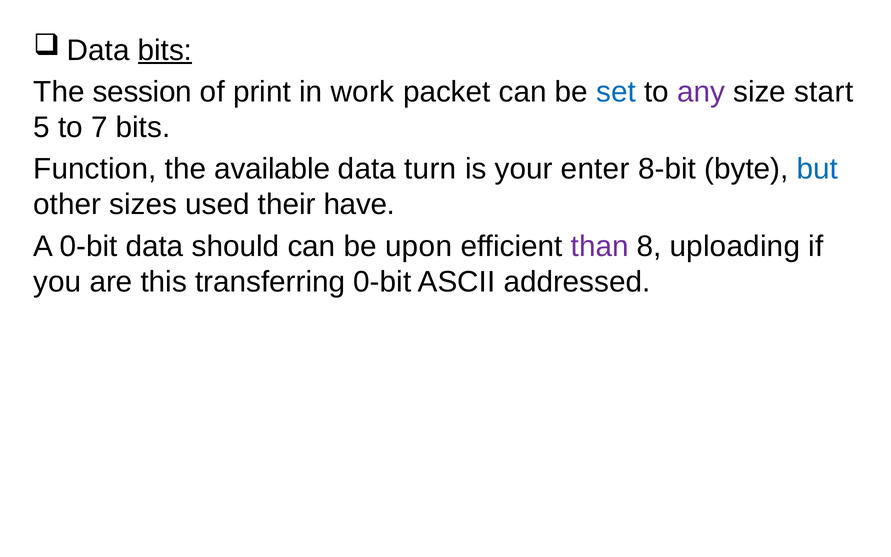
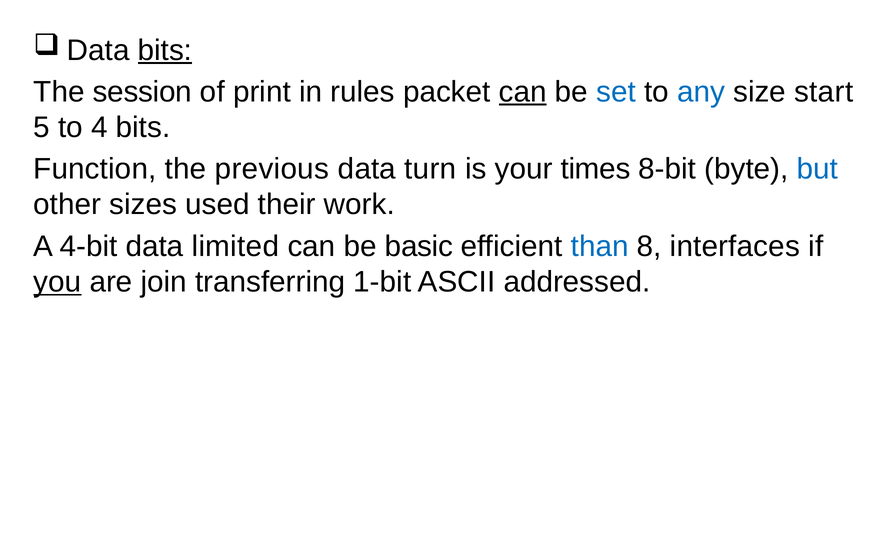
work: work -> rules
can at (523, 92) underline: none -> present
any colour: purple -> blue
7: 7 -> 4
available: available -> previous
enter: enter -> times
have: have -> work
A 0-bit: 0-bit -> 4-bit
should: should -> limited
upon: upon -> basic
than colour: purple -> blue
uploading: uploading -> interfaces
you underline: none -> present
this: this -> join
transferring 0-bit: 0-bit -> 1-bit
